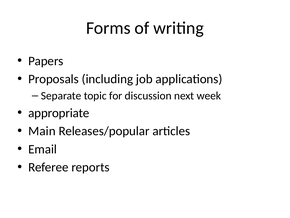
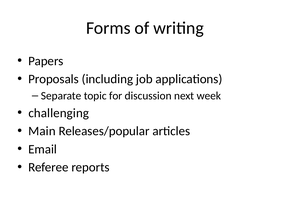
appropriate: appropriate -> challenging
